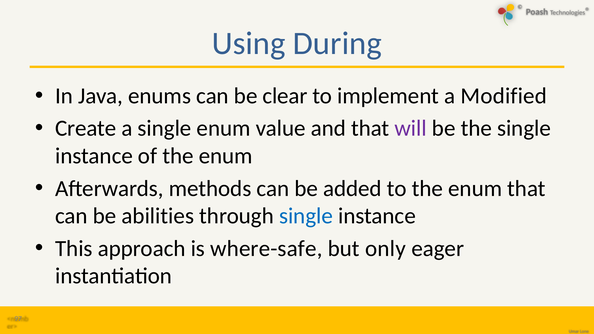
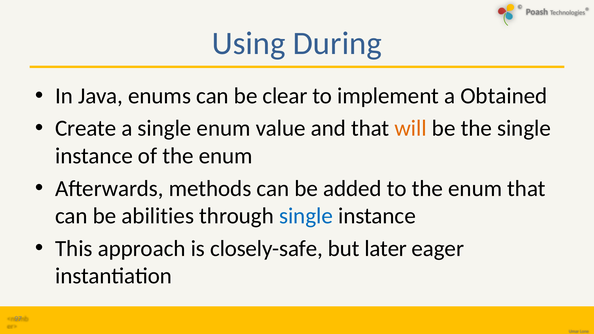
Modified: Modified -> Obtained
will colour: purple -> orange
where-safe: where-safe -> closely-safe
only: only -> later
